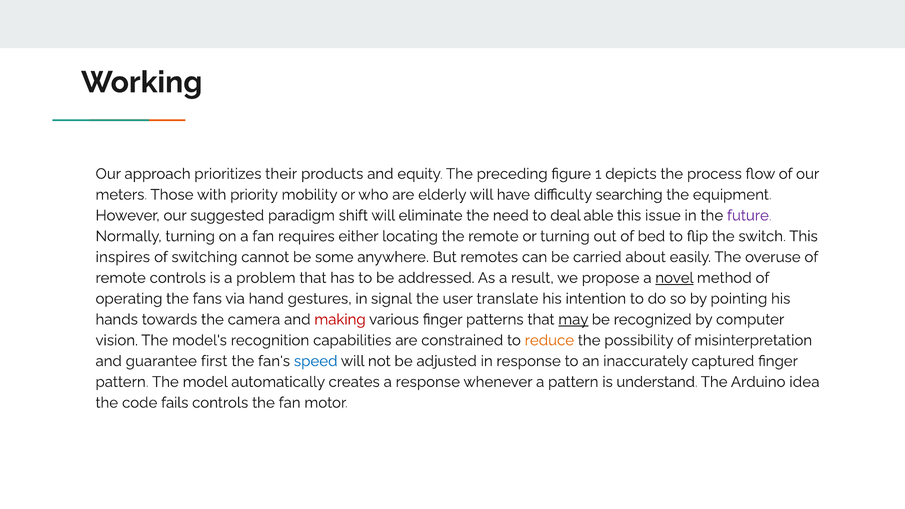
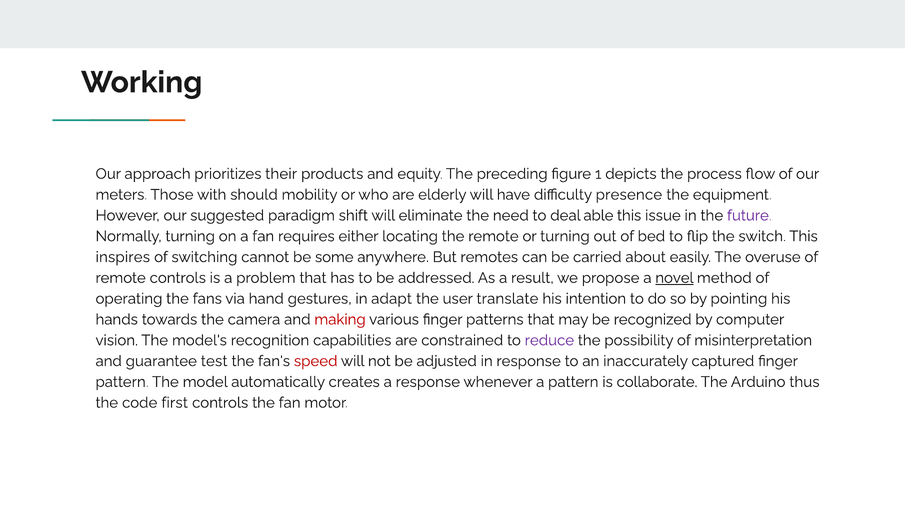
priority: priority -> should
searching: searching -> presence
signal: signal -> adapt
may underline: present -> none
reduce colour: orange -> purple
first: first -> test
speed colour: blue -> red
understand: understand -> collaborate
idea: idea -> thus
fails: fails -> first
